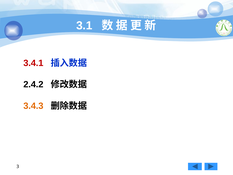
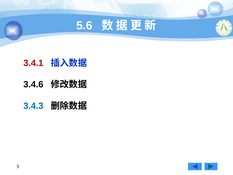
3.1: 3.1 -> 5.6
2.4.2: 2.4.2 -> 3.4.6
3.4.3 colour: orange -> blue
